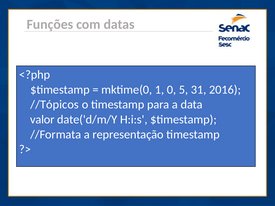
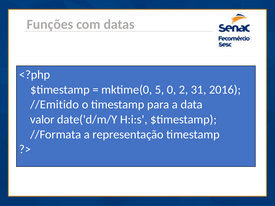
1: 1 -> 5
5: 5 -> 2
//Tópicos: //Tópicos -> //Emitido
